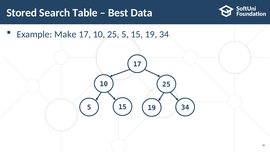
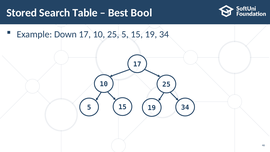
Data: Data -> Bool
Make: Make -> Down
